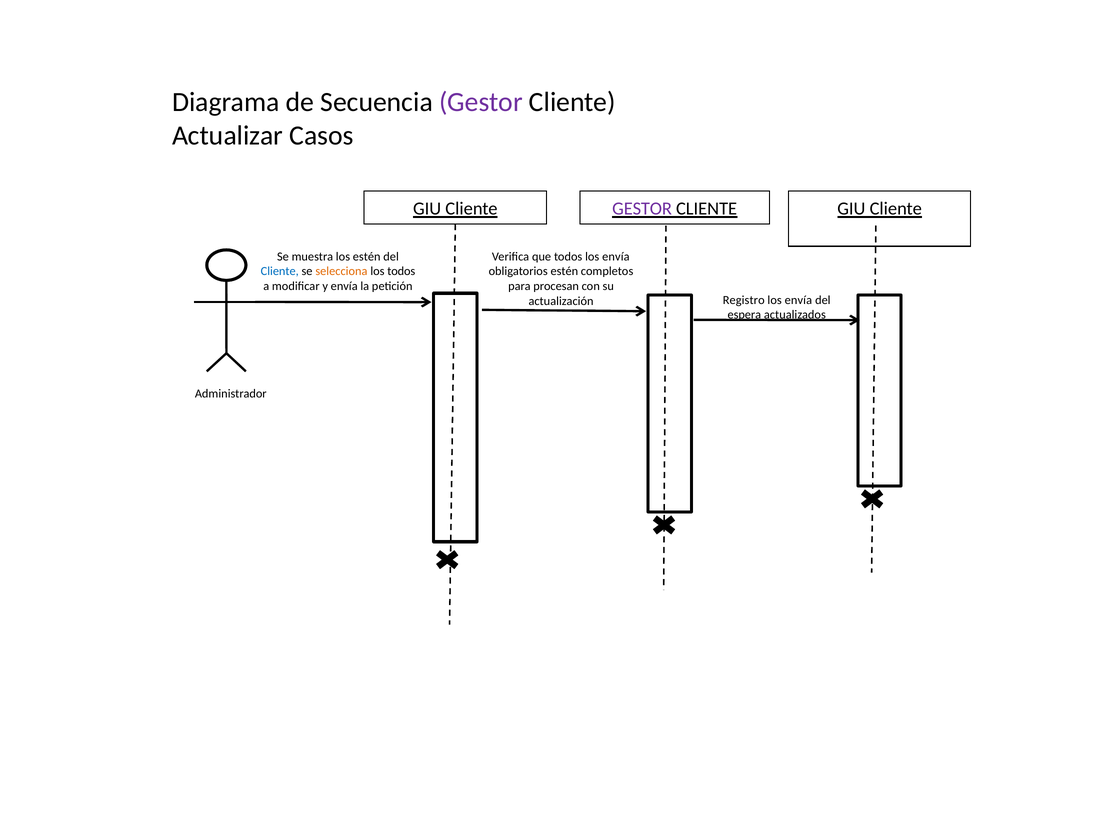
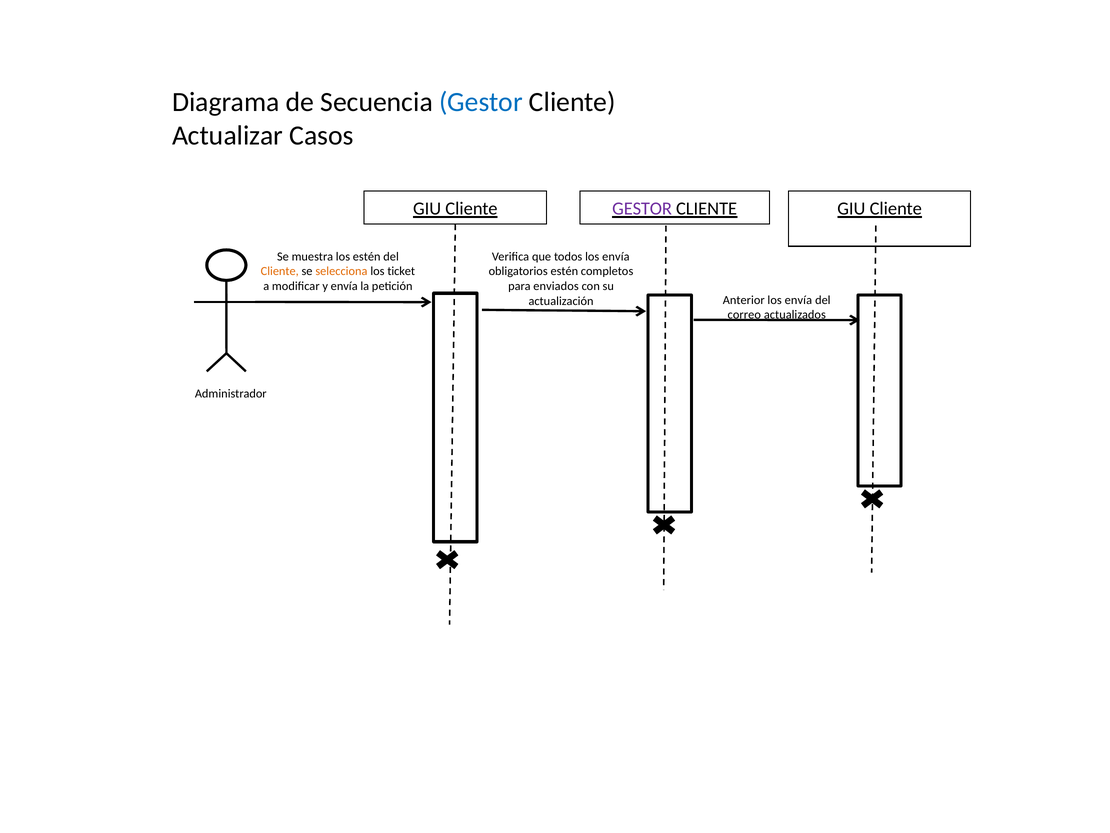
Gestor at (481, 102) colour: purple -> blue
Cliente at (280, 271) colour: blue -> orange
los todos: todos -> ticket
procesan: procesan -> enviados
Registro: Registro -> Anterior
espera: espera -> correo
